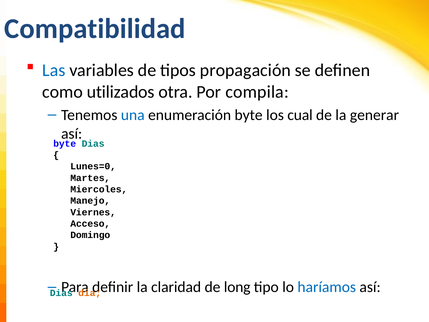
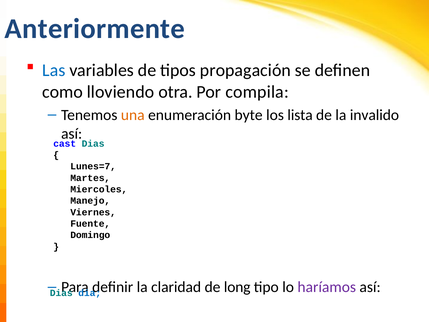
Compatibilidad: Compatibilidad -> Anteriormente
utilizados: utilizados -> lloviendo
una colour: blue -> orange
cual: cual -> lista
generar: generar -> invalido
byte at (65, 144): byte -> cast
Lunes=0: Lunes=0 -> Lunes=7
Acceso: Acceso -> Fuente
haríamos colour: blue -> purple
dia colour: orange -> blue
